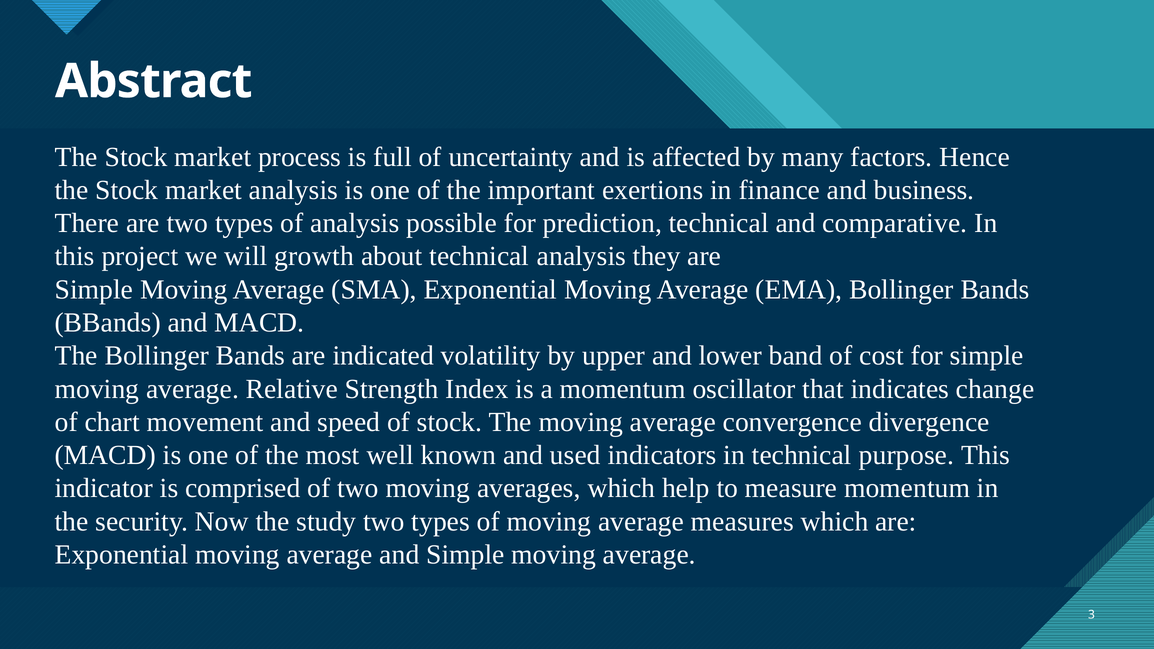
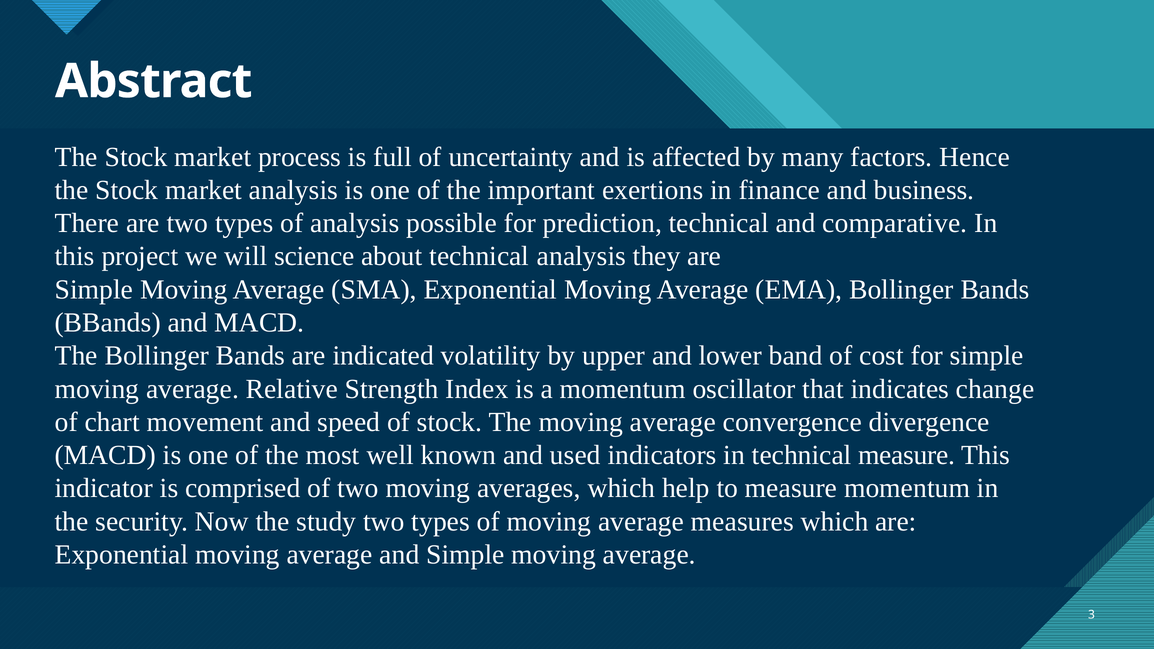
growth: growth -> science
technical purpose: purpose -> measure
